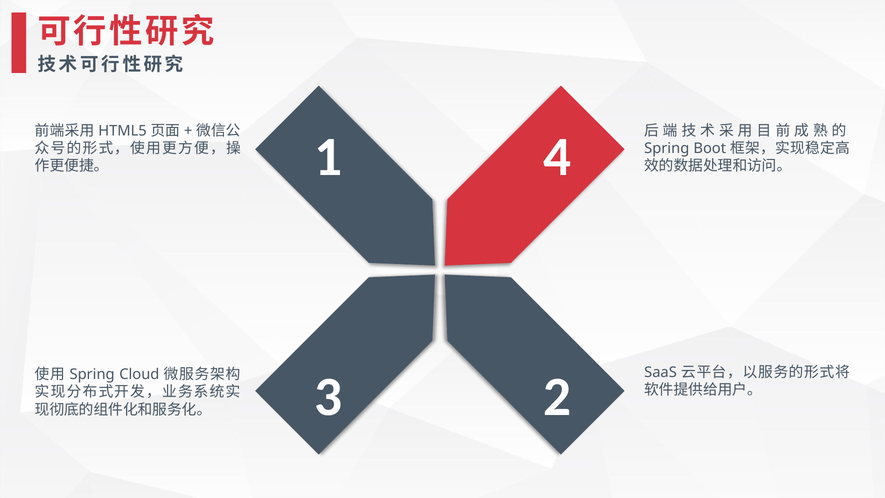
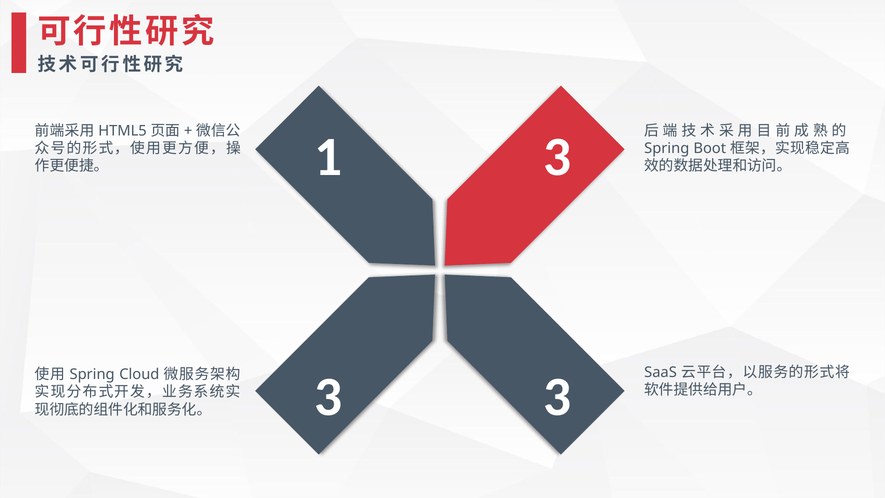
1 4: 4 -> 3
2 at (557, 397): 2 -> 3
